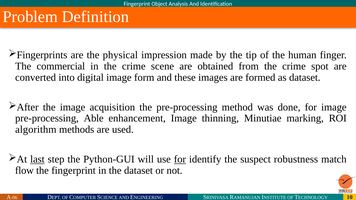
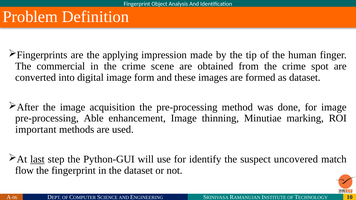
physical: physical -> applying
algorithm: algorithm -> important
for at (180, 159) underline: present -> none
robustness: robustness -> uncovered
